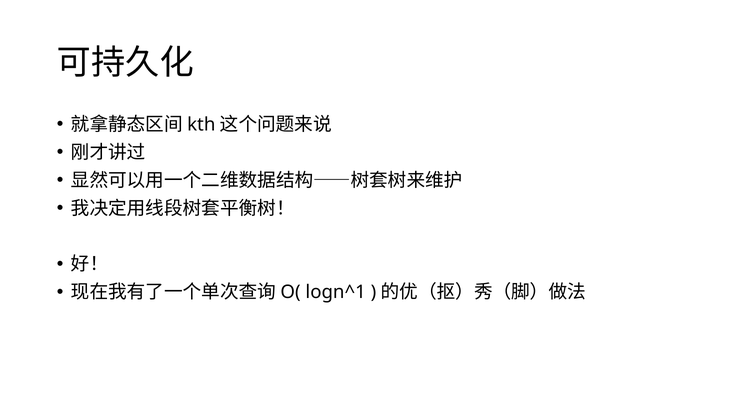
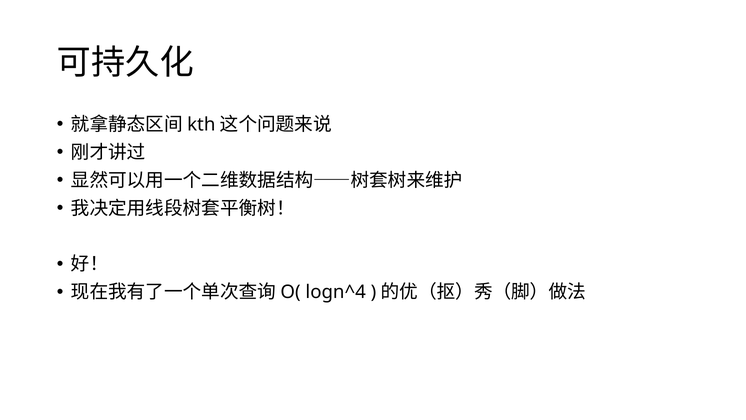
logn^1: logn^1 -> logn^4
